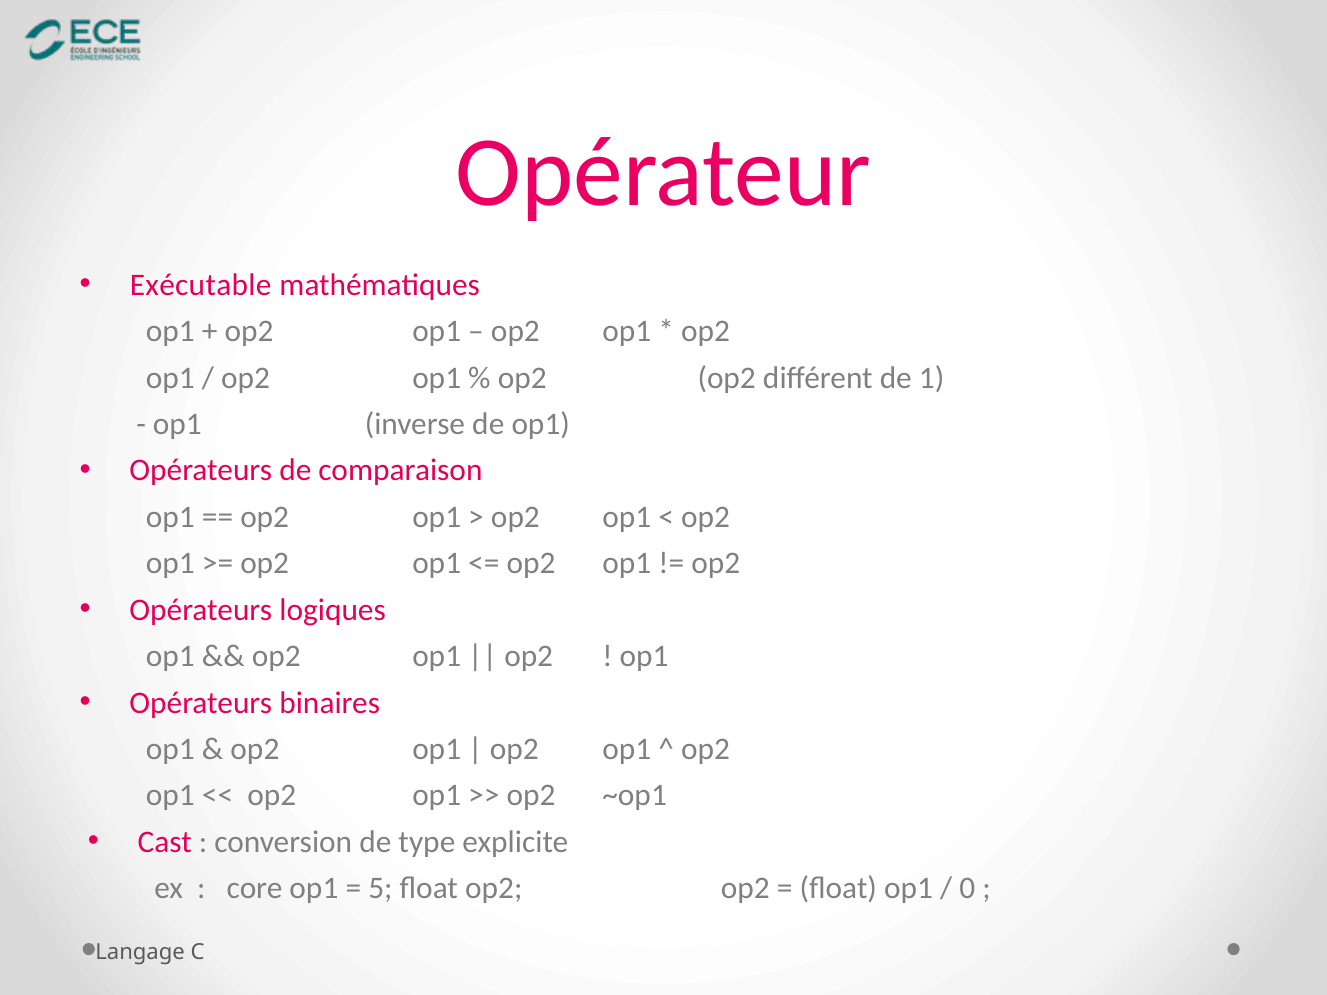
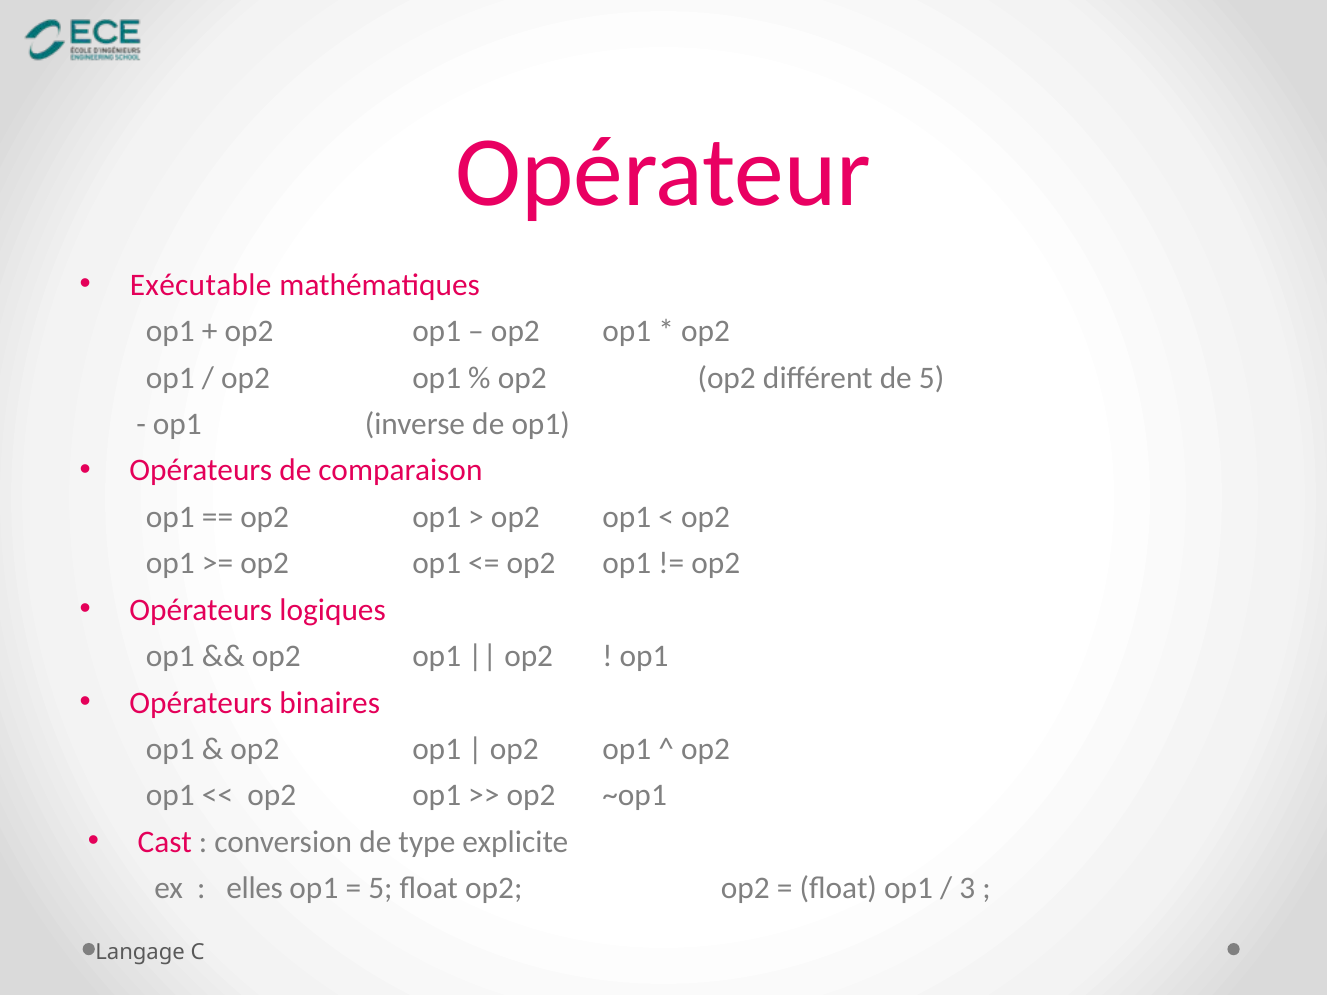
de 1: 1 -> 5
core: core -> elles
0: 0 -> 3
